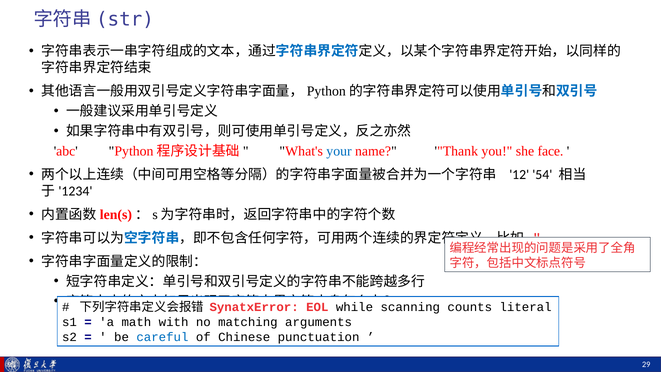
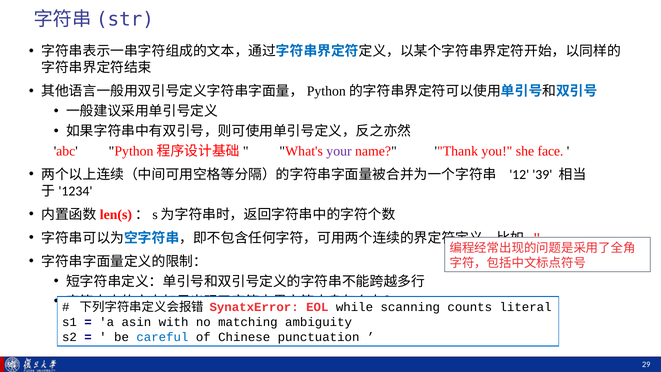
your colour: blue -> purple
54: 54 -> 39
math: math -> asin
arguments: arguments -> ambiguity
